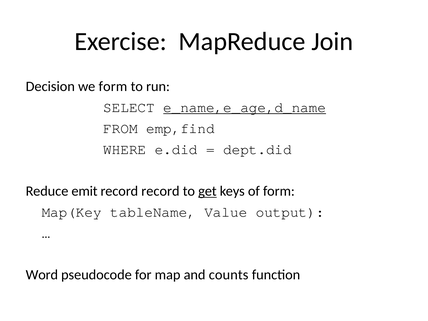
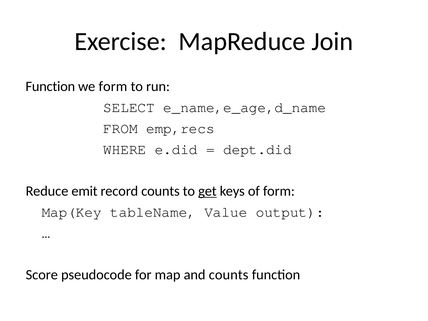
Decision at (50, 87): Decision -> Function
e_name,e_age,d_name underline: present -> none
emp,find: emp,find -> emp,recs
record record: record -> counts
Word: Word -> Score
